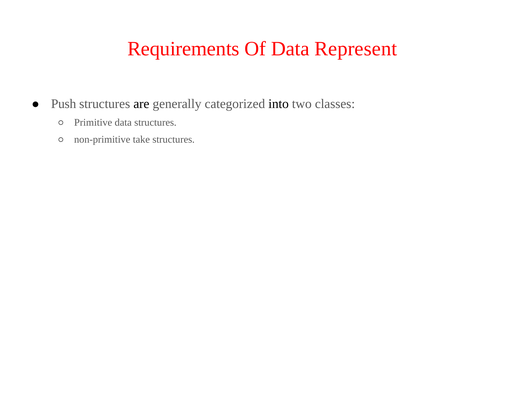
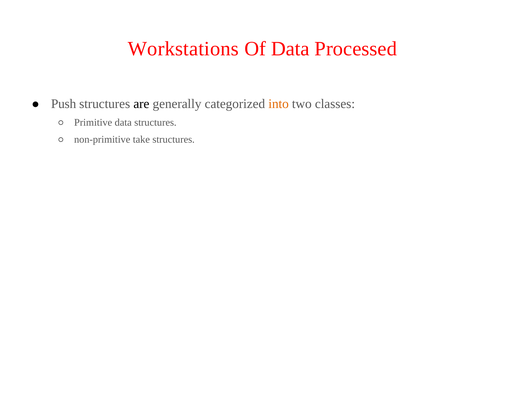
Requirements: Requirements -> Workstations
Represent: Represent -> Processed
into colour: black -> orange
